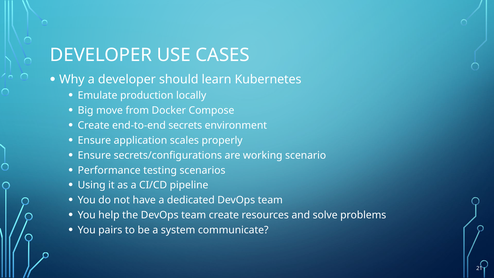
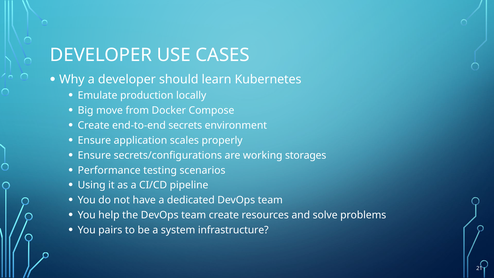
scenario: scenario -> storages
communicate: communicate -> infrastructure
